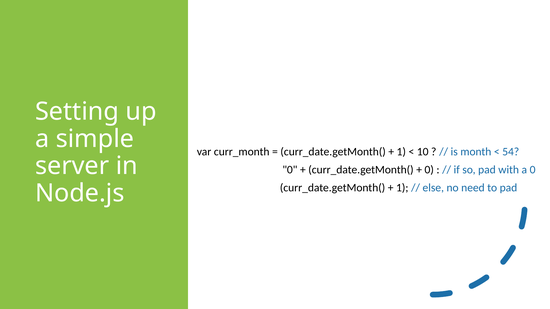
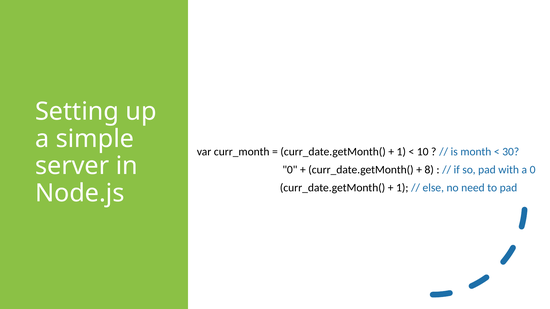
54: 54 -> 30
0 at (429, 170): 0 -> 8
